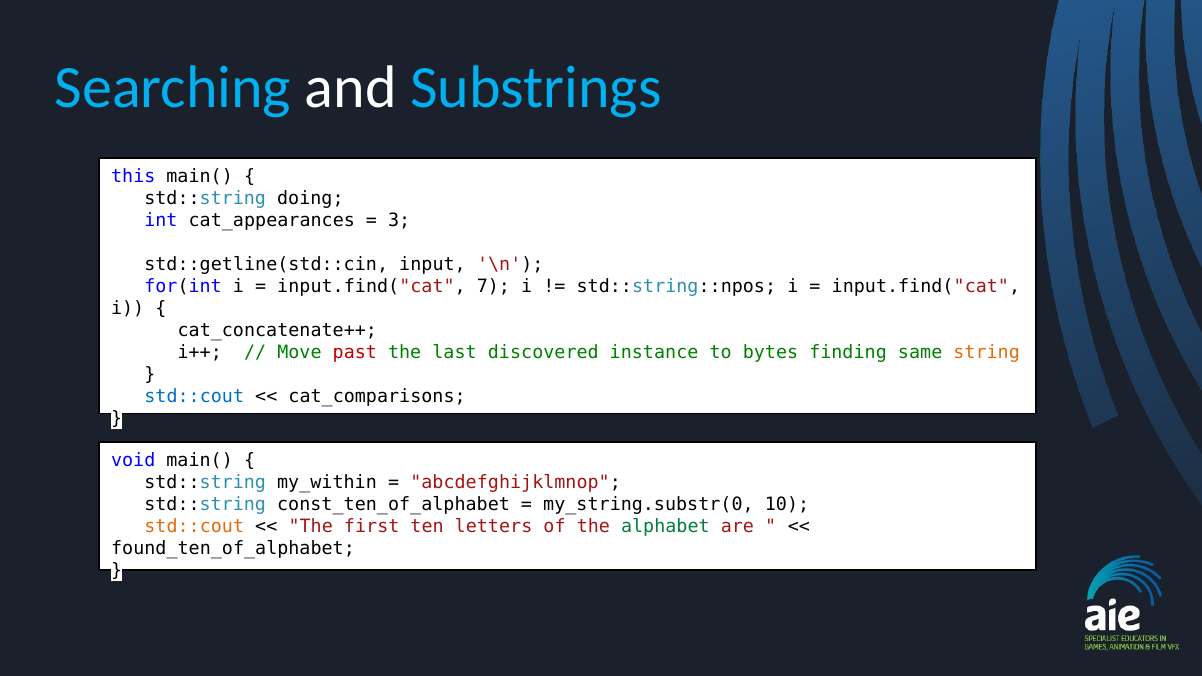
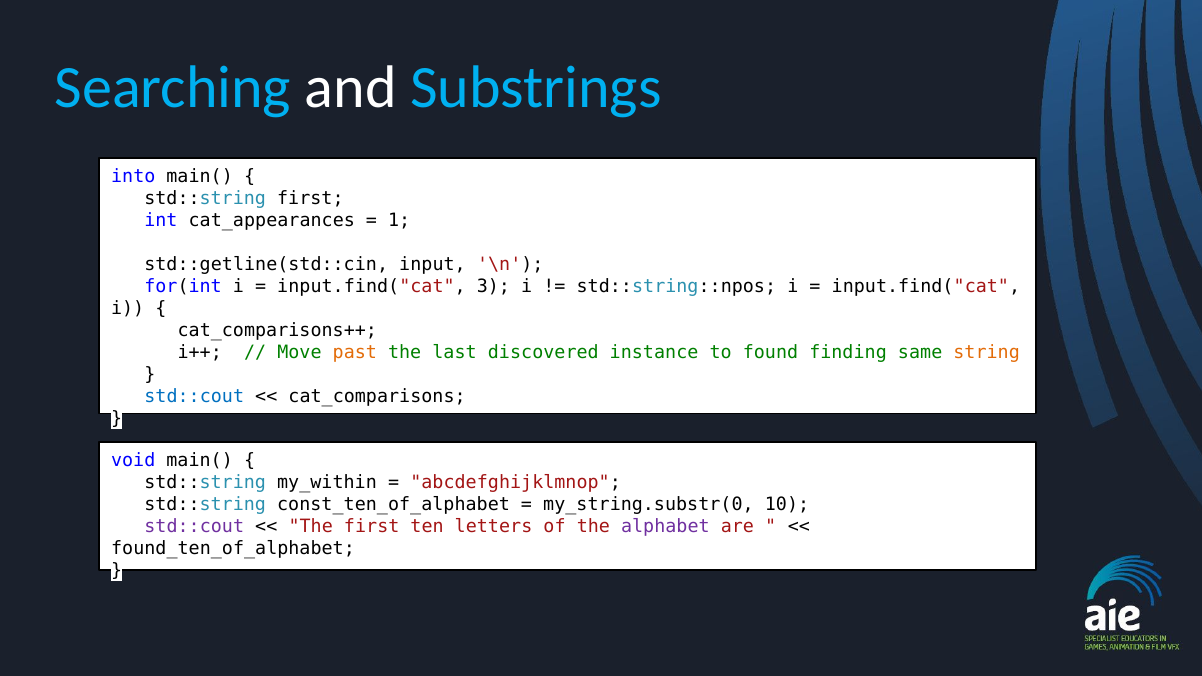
this: this -> into
std::string doing: doing -> first
3: 3 -> 1
7: 7 -> 3
cat_concatenate++: cat_concatenate++ -> cat_comparisons++
past colour: red -> orange
bytes: bytes -> found
std::cout at (194, 527) colour: orange -> purple
alphabet colour: green -> purple
